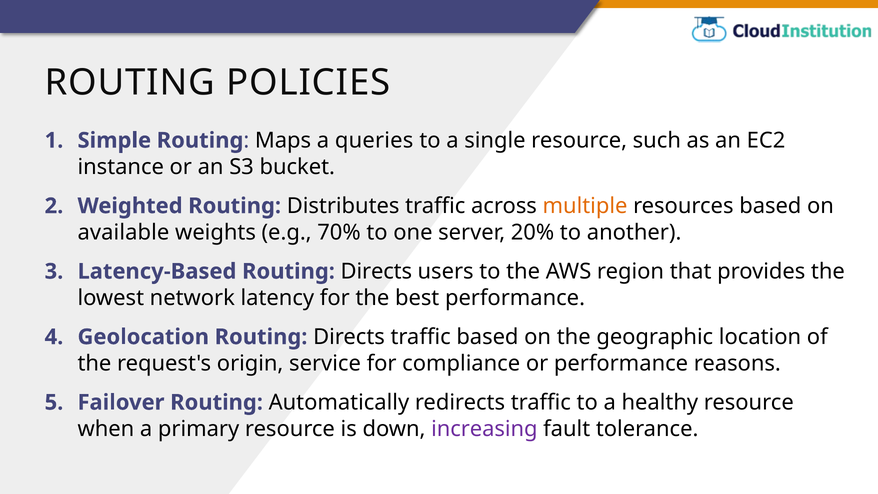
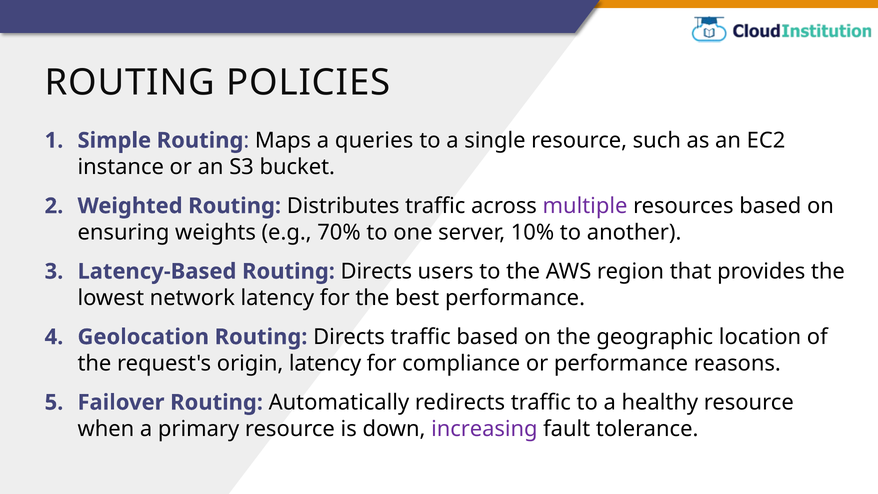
multiple colour: orange -> purple
available: available -> ensuring
20%: 20% -> 10%
origin service: service -> latency
